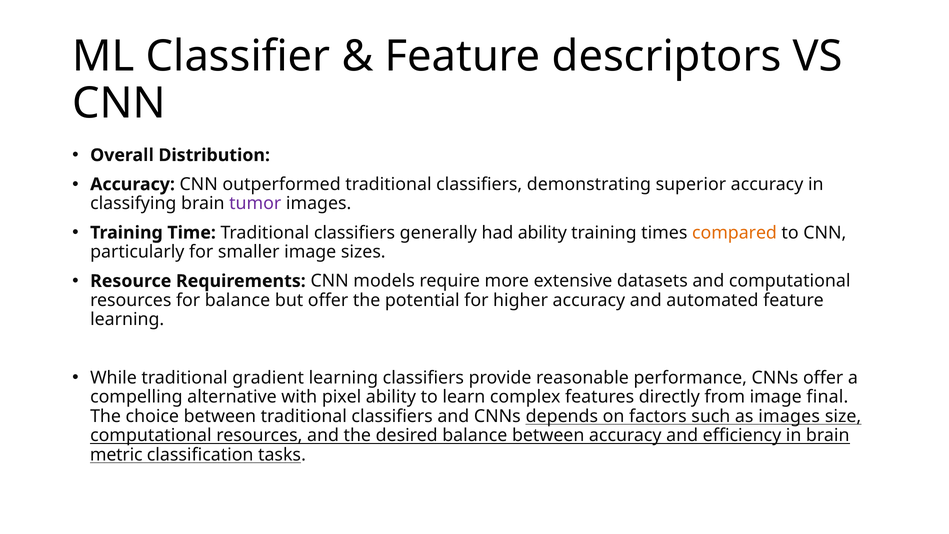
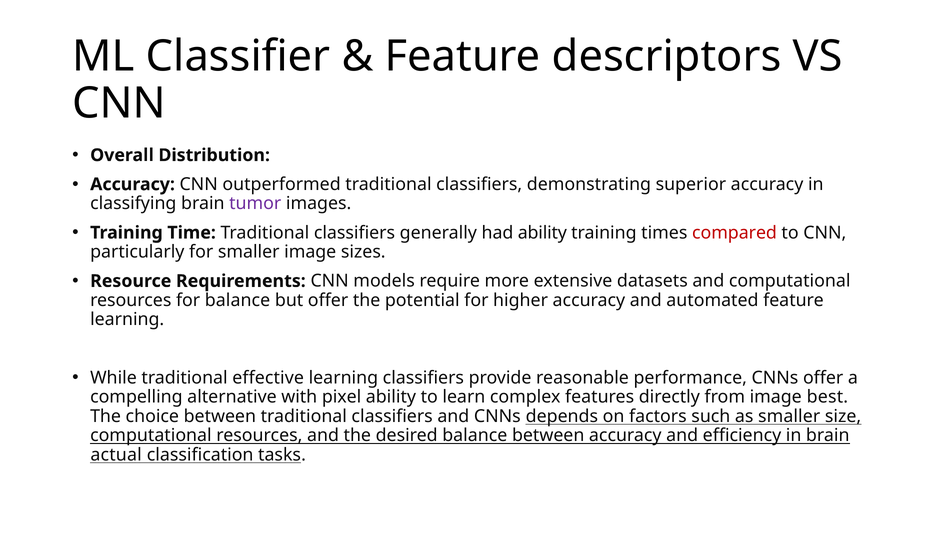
compared colour: orange -> red
gradient: gradient -> effective
final: final -> best
as images: images -> smaller
metric: metric -> actual
